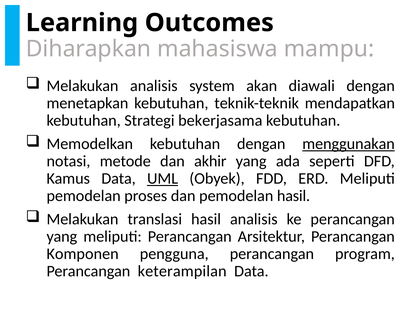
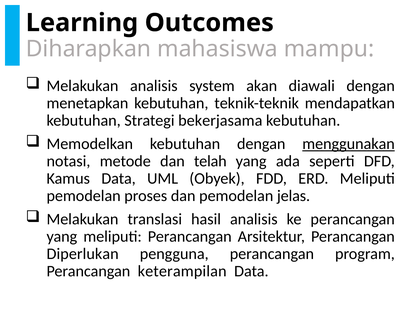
akhir: akhir -> telah
UML underline: present -> none
pemodelan hasil: hasil -> jelas
Komponen: Komponen -> Diperlukan
